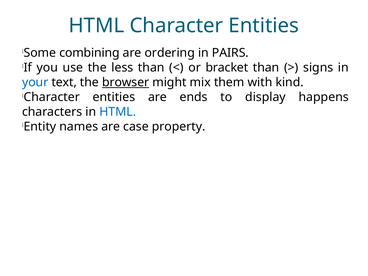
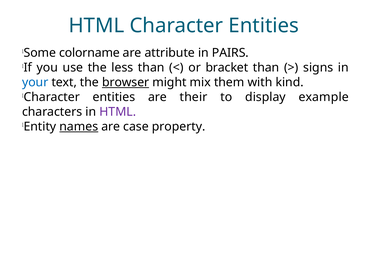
combining: combining -> colorname
ordering: ordering -> attribute
ends: ends -> their
happens: happens -> example
HTML at (118, 112) colour: blue -> purple
names underline: none -> present
